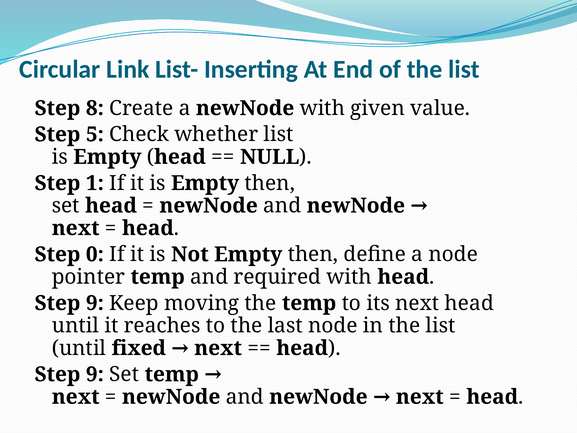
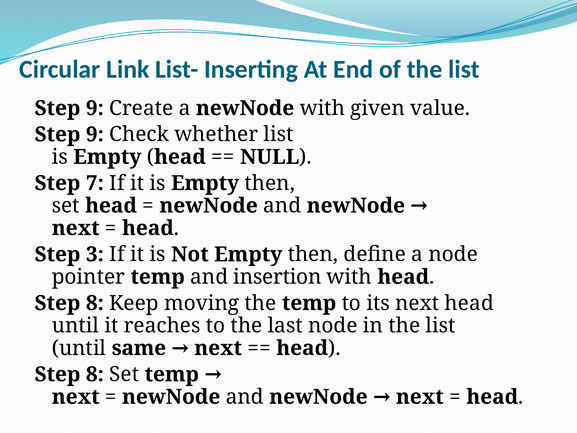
8 at (95, 108): 8 -> 9
5 at (95, 134): 5 -> 9
1: 1 -> 7
0: 0 -> 3
required: required -> insertion
9 at (95, 303): 9 -> 8
fixed: fixed -> same
9 at (95, 374): 9 -> 8
